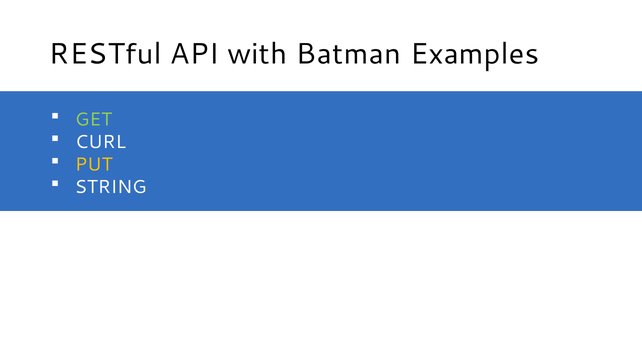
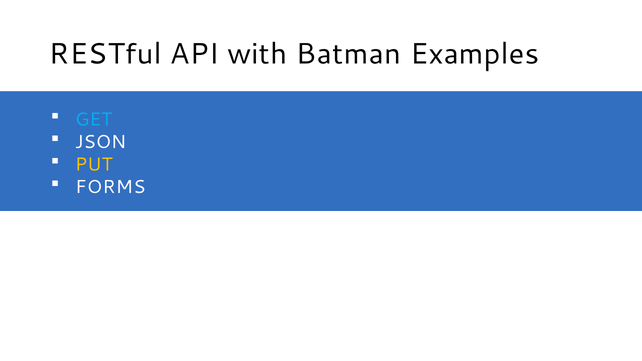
GET colour: light green -> light blue
CURL: CURL -> JSON
STRING: STRING -> FORMS
